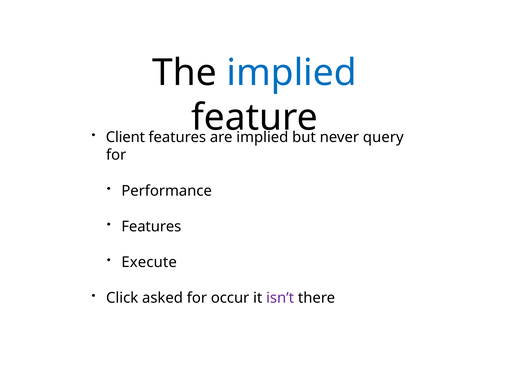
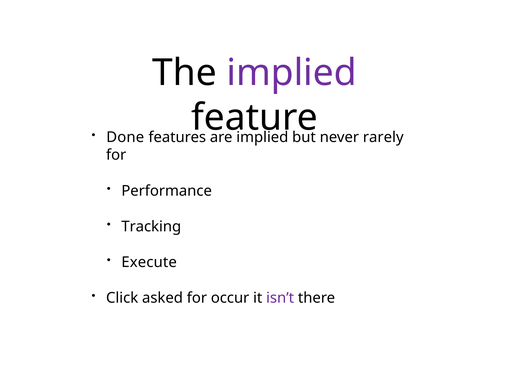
implied at (292, 73) colour: blue -> purple
Client: Client -> Done
query: query -> rarely
Features at (151, 226): Features -> Tracking
